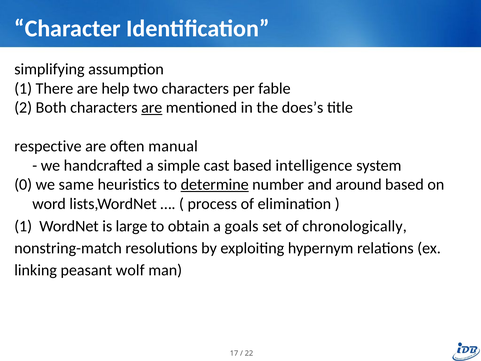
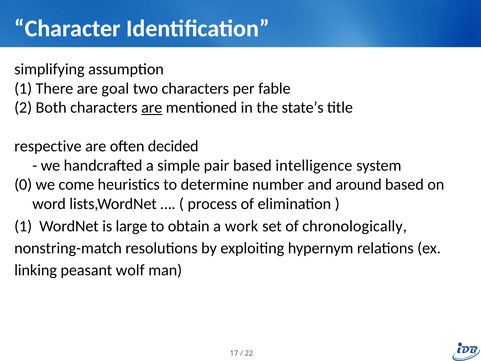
help: help -> goal
does’s: does’s -> state’s
manual: manual -> decided
cast: cast -> pair
same: same -> come
determine underline: present -> none
goals: goals -> work
